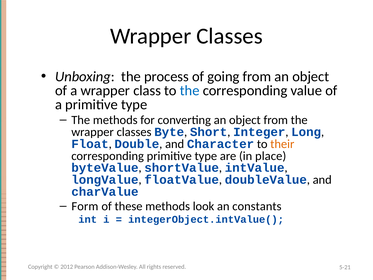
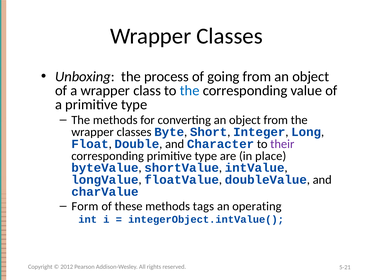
their colour: orange -> purple
look: look -> tags
constants: constants -> operating
